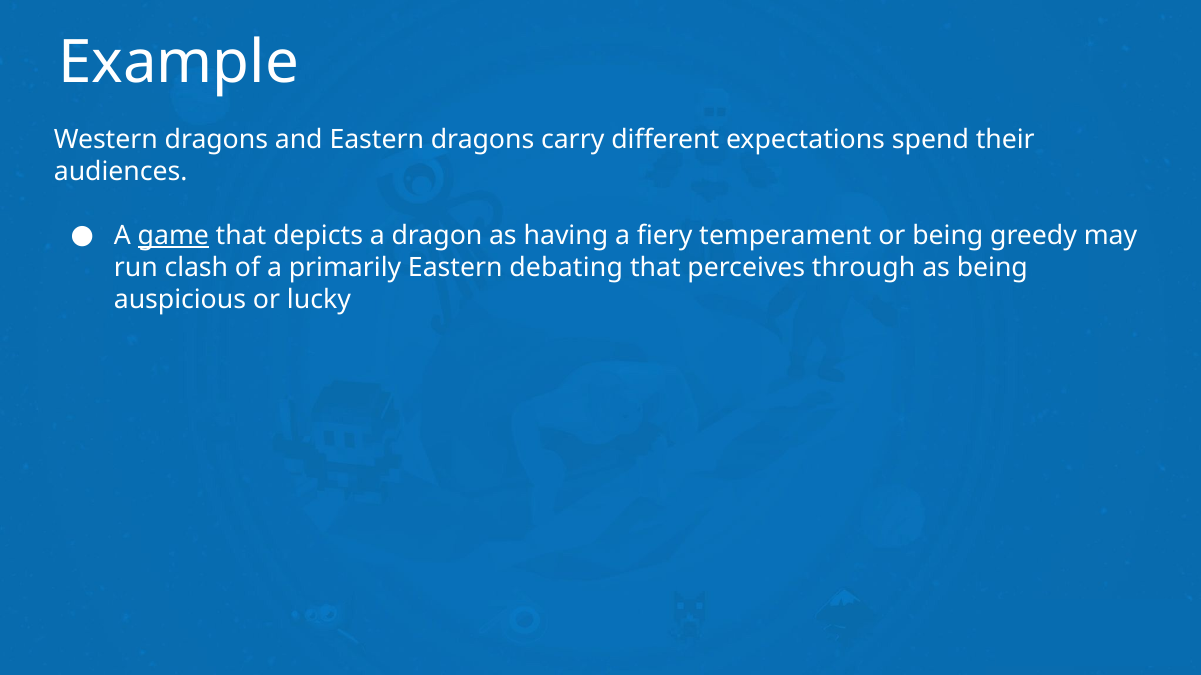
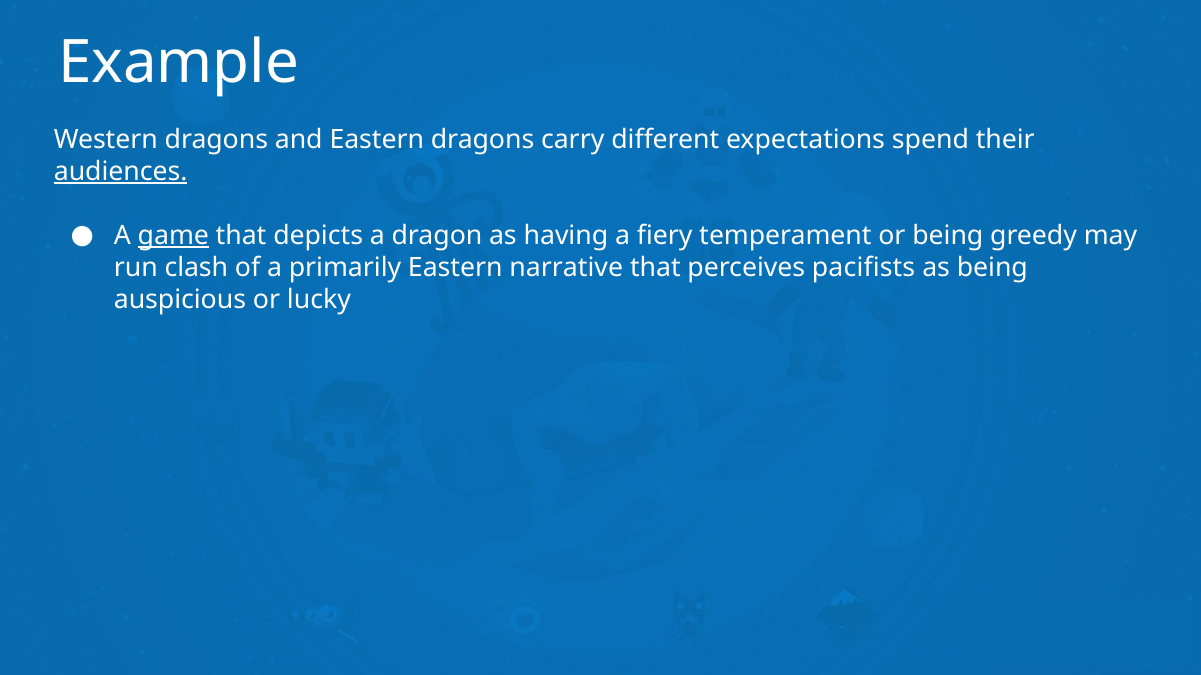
audiences underline: none -> present
debating: debating -> narrative
through: through -> pacifists
